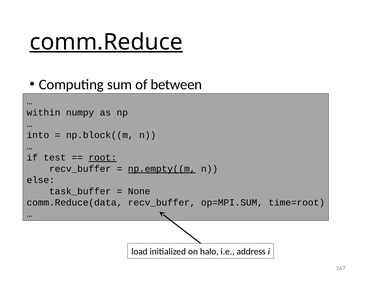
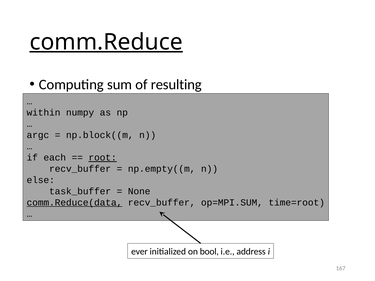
between: between -> resulting
into: into -> argc
test: test -> each
np.empty((m underline: present -> none
comm.Reduce(data underline: none -> present
load: load -> ever
halo: halo -> bool
